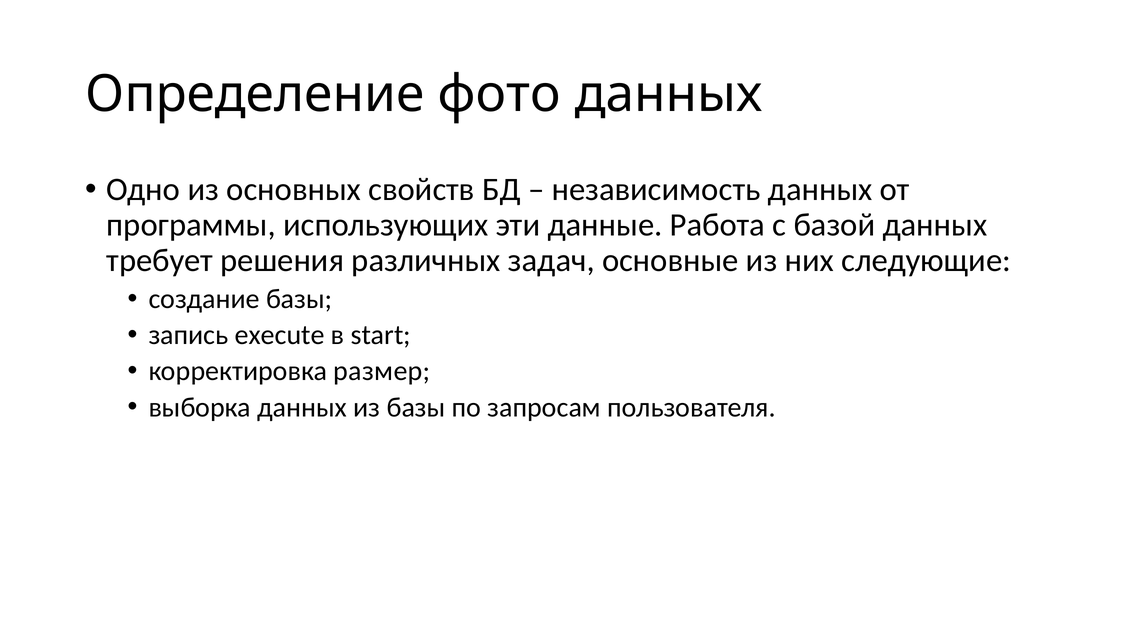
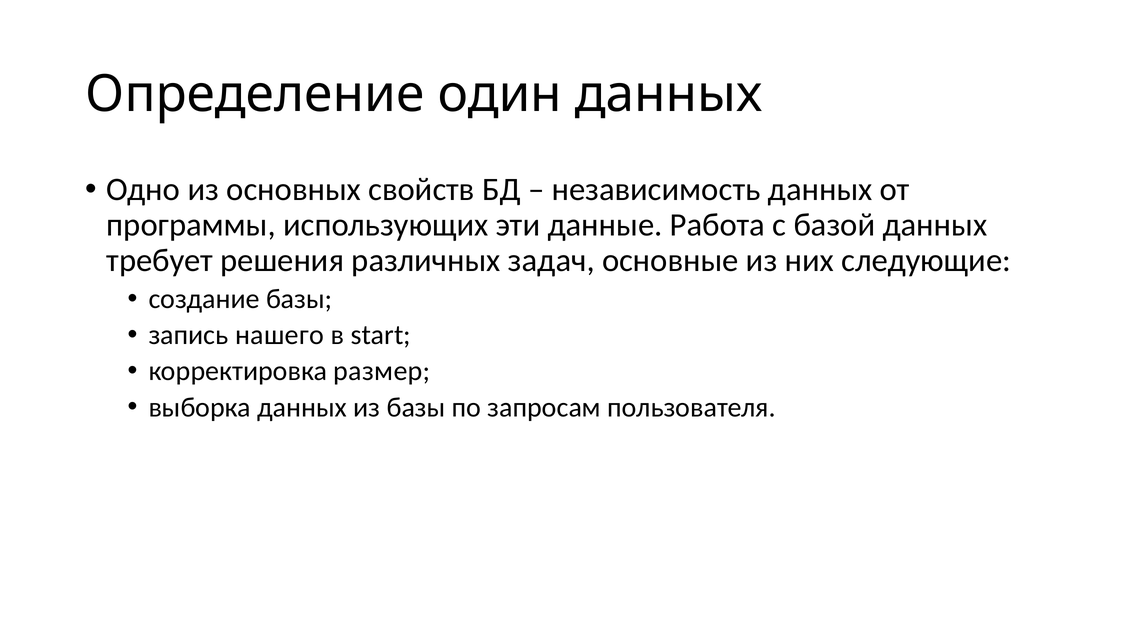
фото: фото -> один
execute: execute -> нашего
